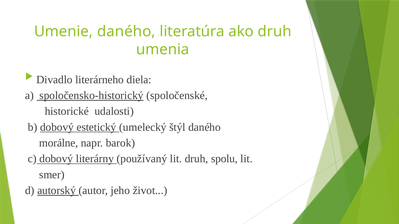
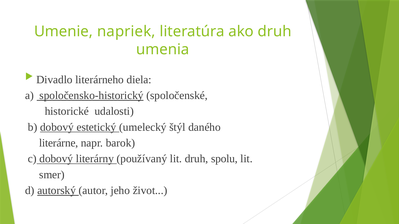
Umenie daného: daného -> napriek
morálne: morálne -> literárne
